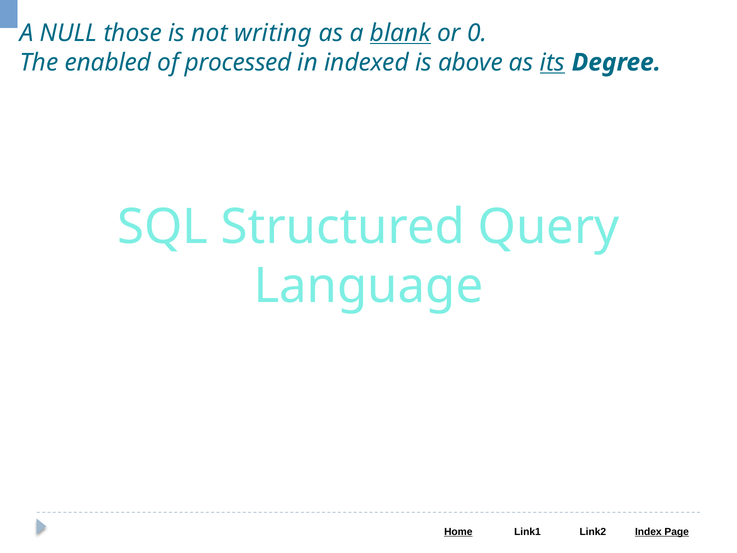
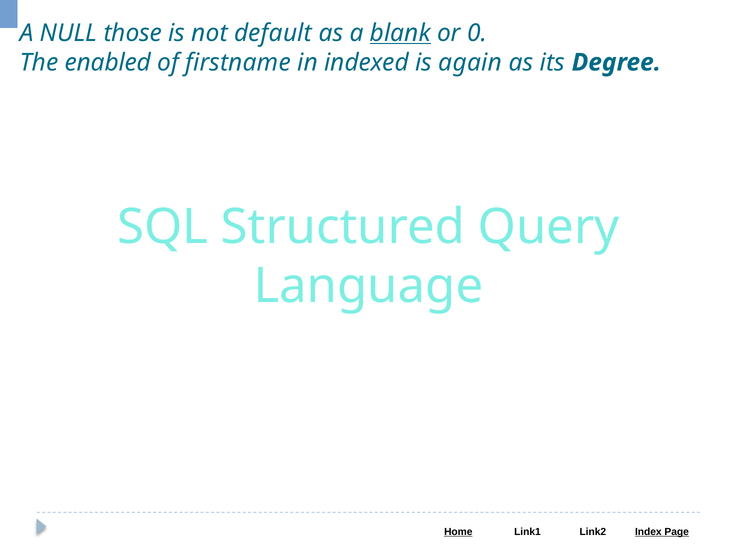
writing: writing -> default
processed: processed -> firstname
above: above -> again
its underline: present -> none
